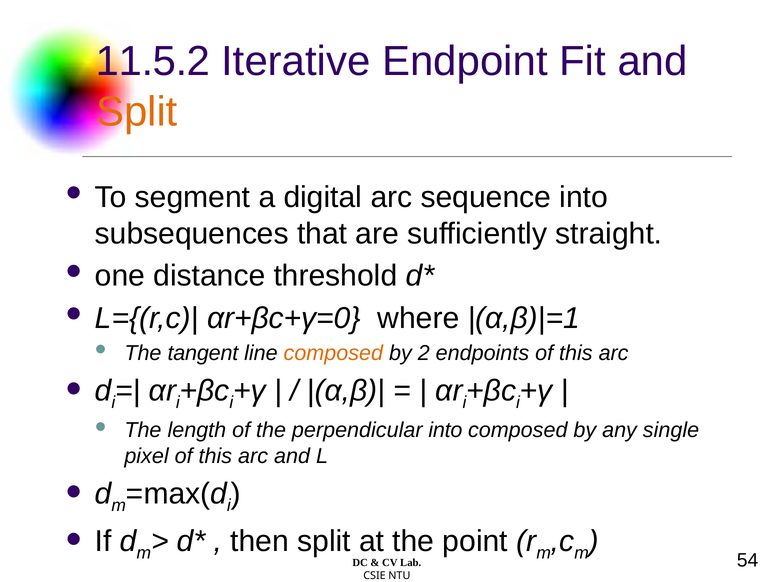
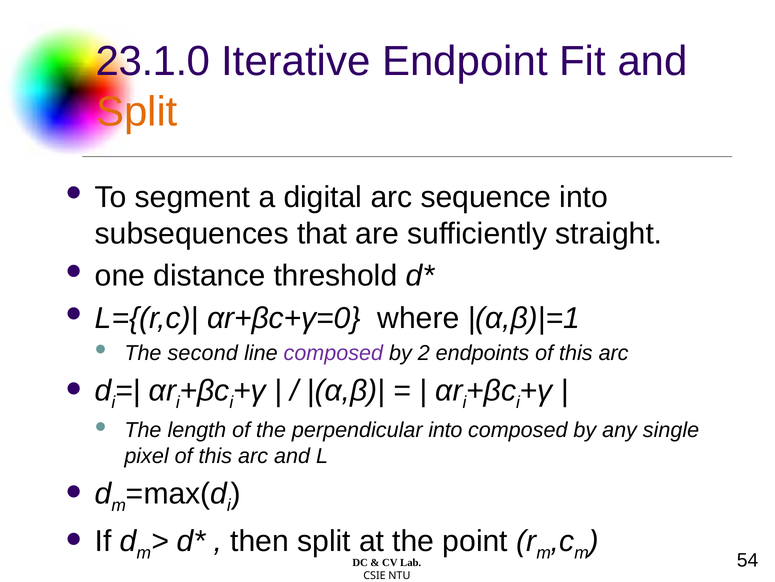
11.5.2: 11.5.2 -> 23.1.0
tangent: tangent -> second
composed at (333, 352) colour: orange -> purple
